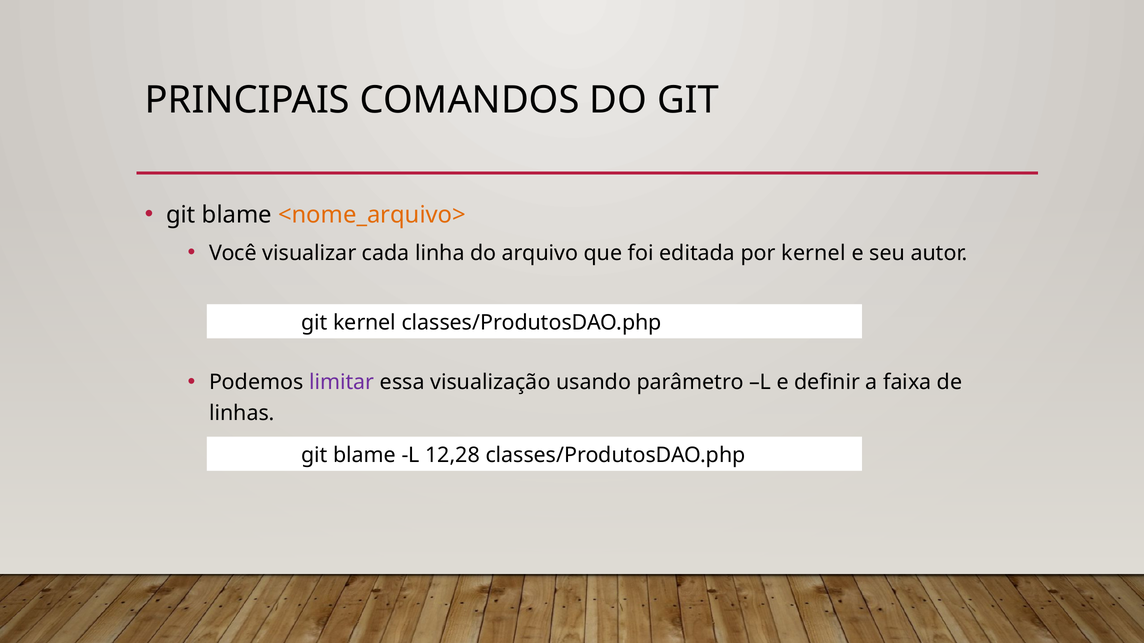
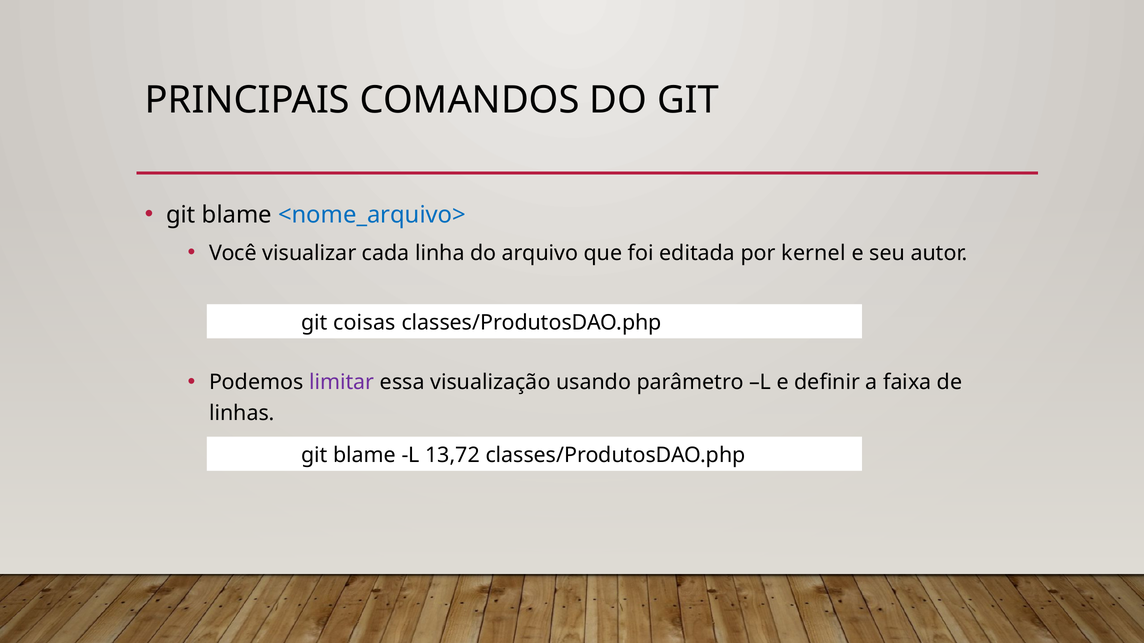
<nome_arquivo> colour: orange -> blue
git kernel: kernel -> coisas
12,28: 12,28 -> 13,72
